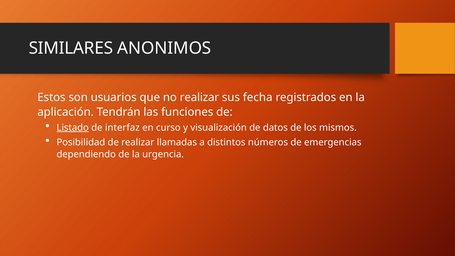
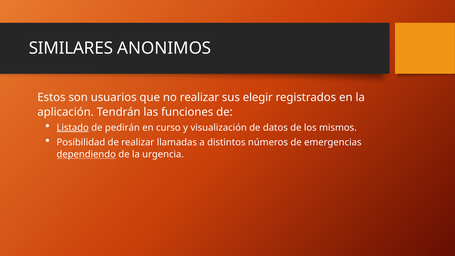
fecha: fecha -> elegir
interfaz: interfaz -> pedirán
dependiendo underline: none -> present
